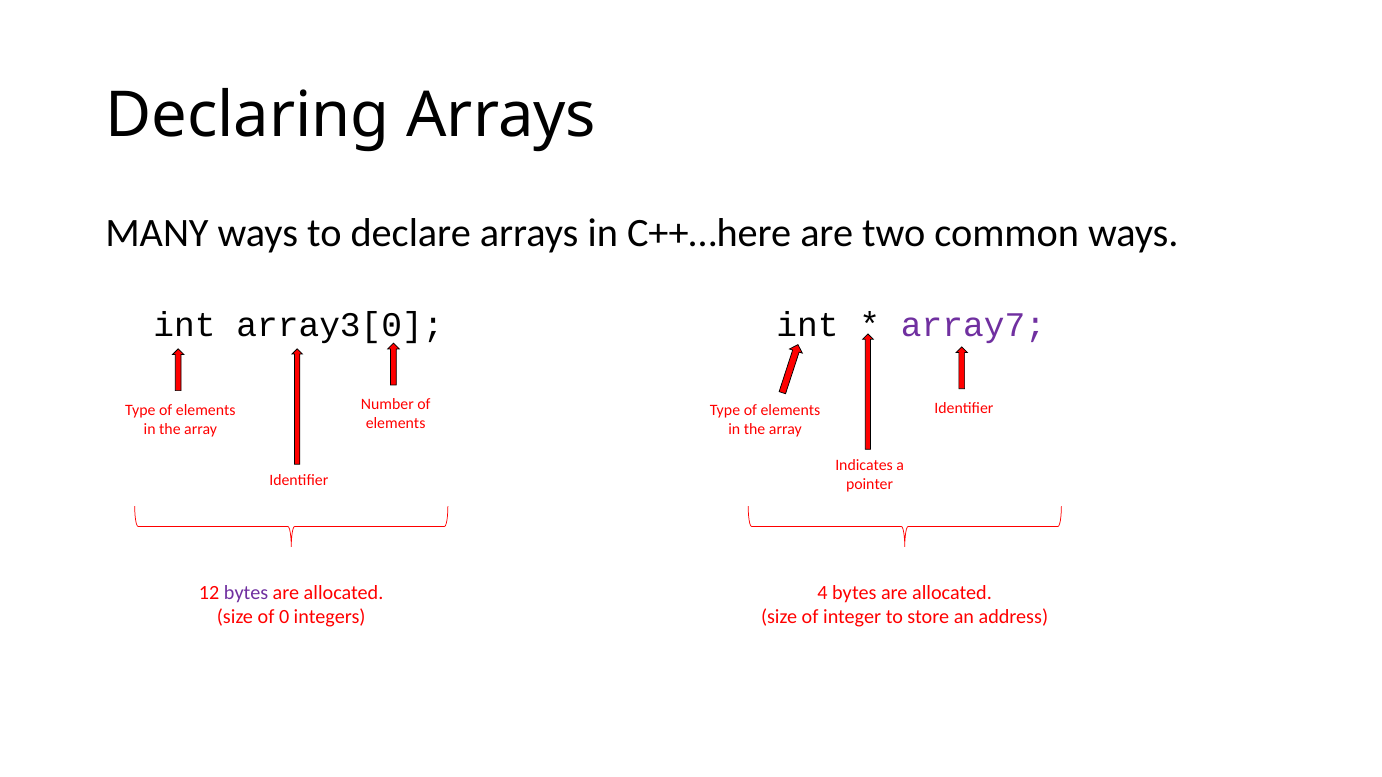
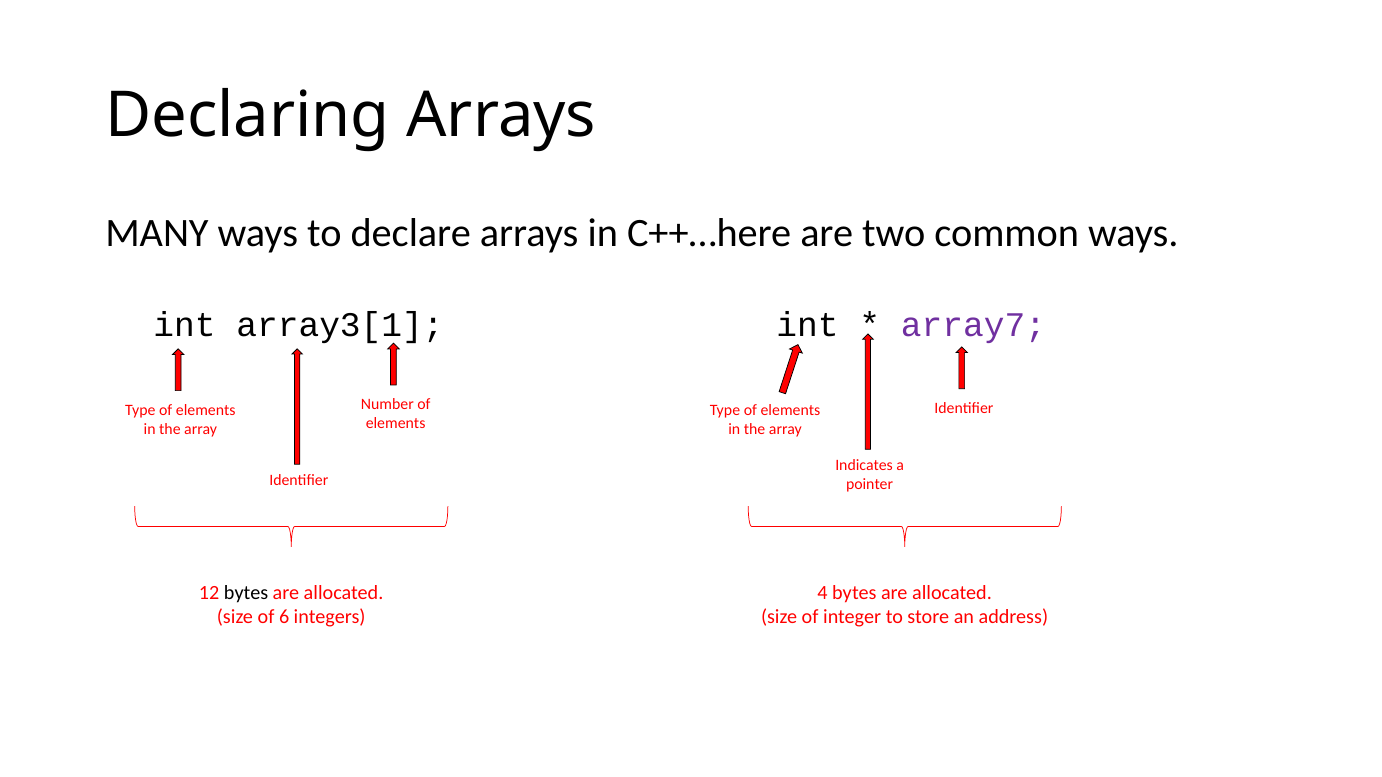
array3[0: array3[0 -> array3[1
bytes at (246, 593) colour: purple -> black
0: 0 -> 6
